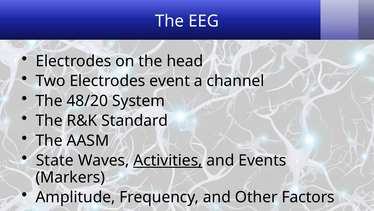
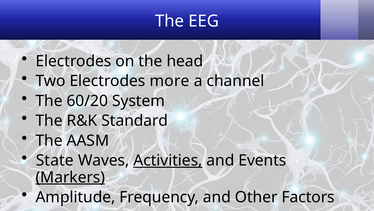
event: event -> more
48/20: 48/20 -> 60/20
Markers underline: none -> present
